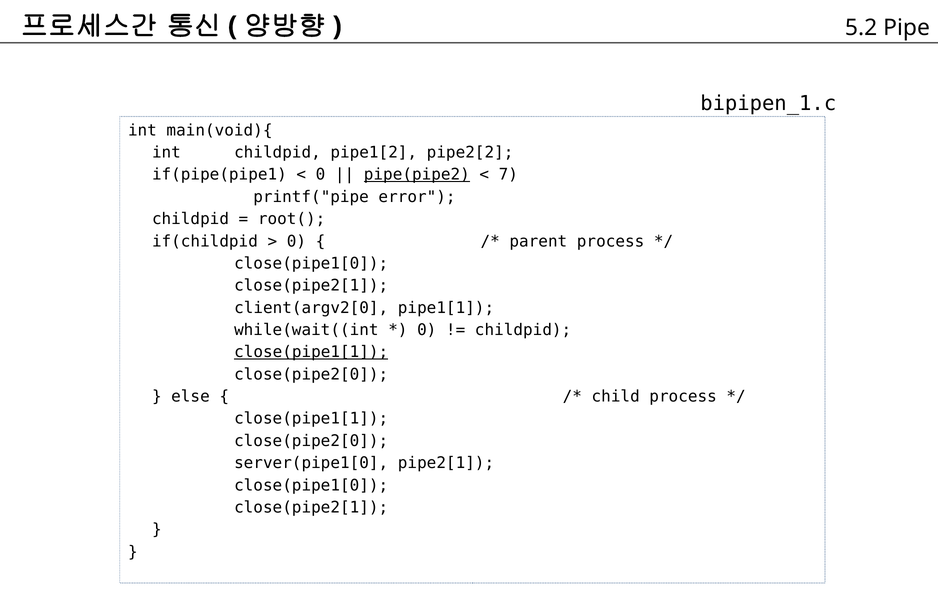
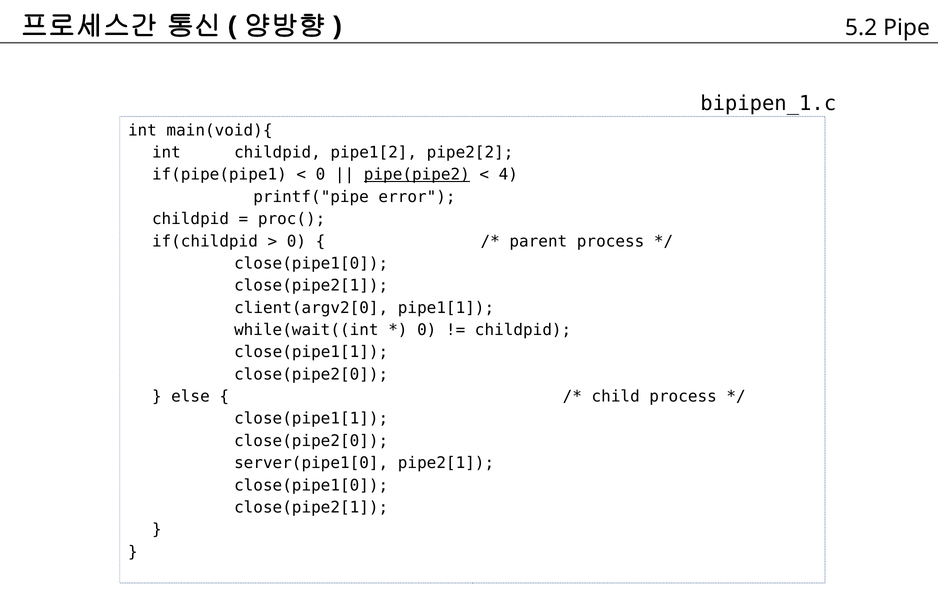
7: 7 -> 4
root(: root( -> proc(
close(pipe1[1 at (311, 352) underline: present -> none
